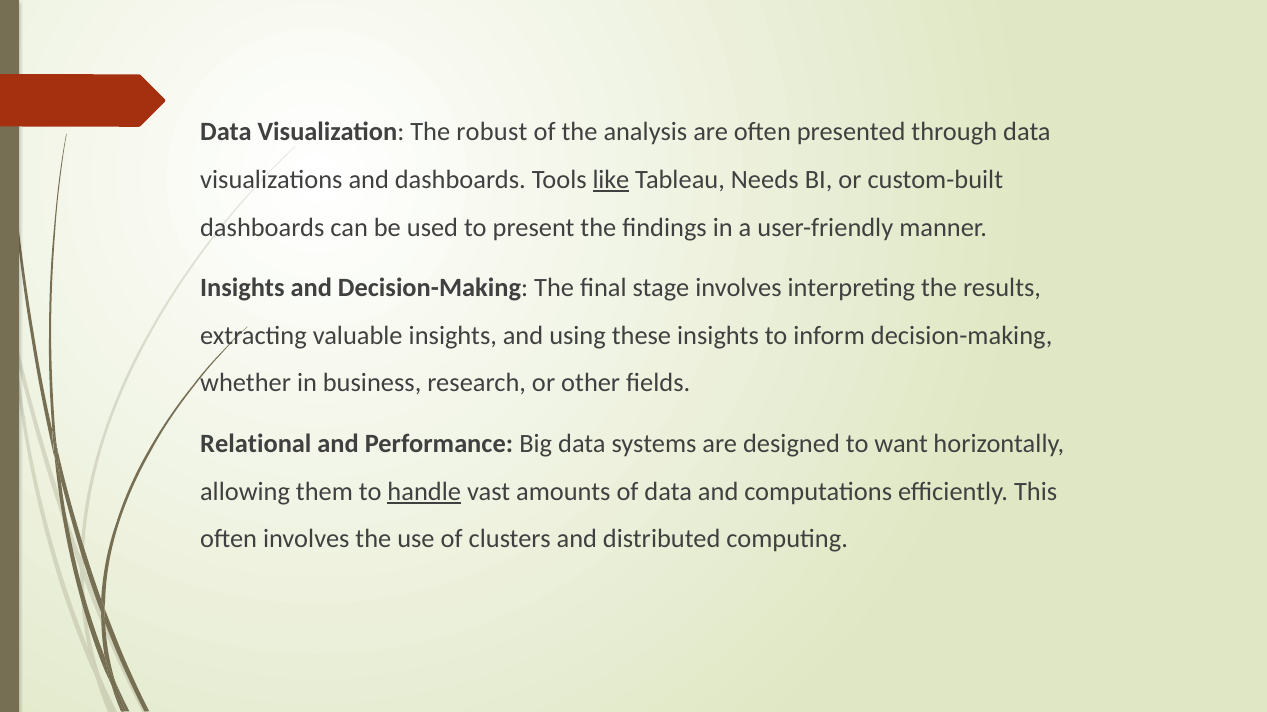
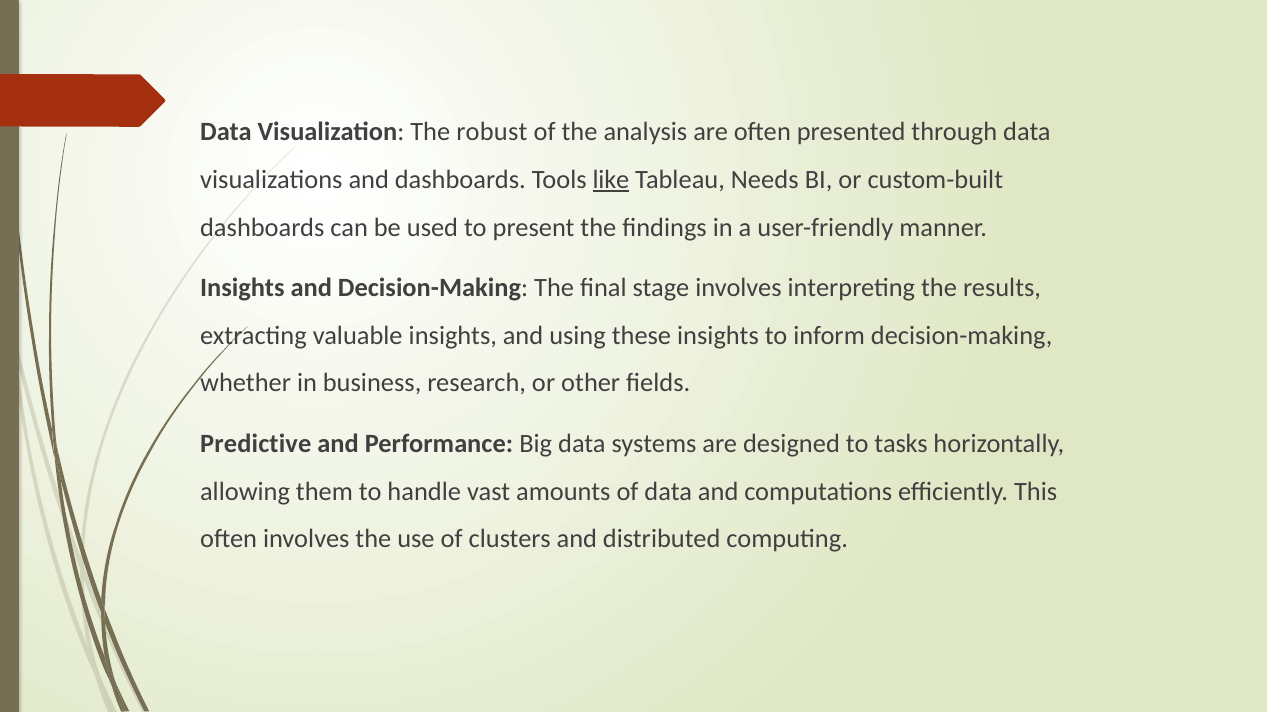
Relational: Relational -> Predictive
want: want -> tasks
handle underline: present -> none
